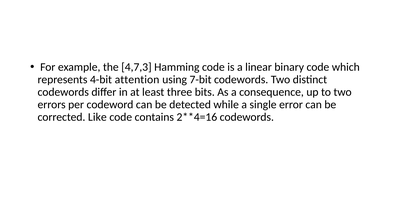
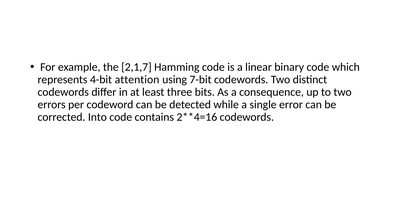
4,7,3: 4,7,3 -> 2,1,7
Like: Like -> Into
